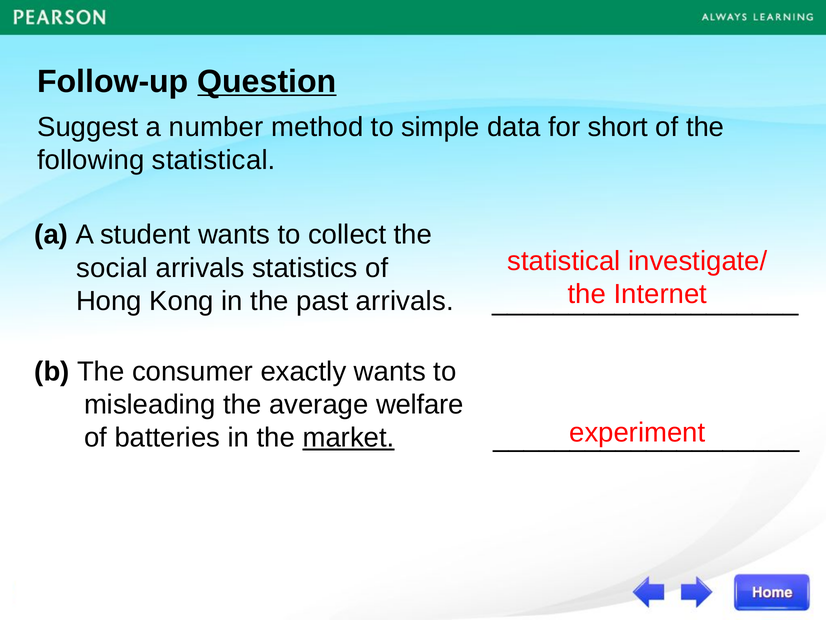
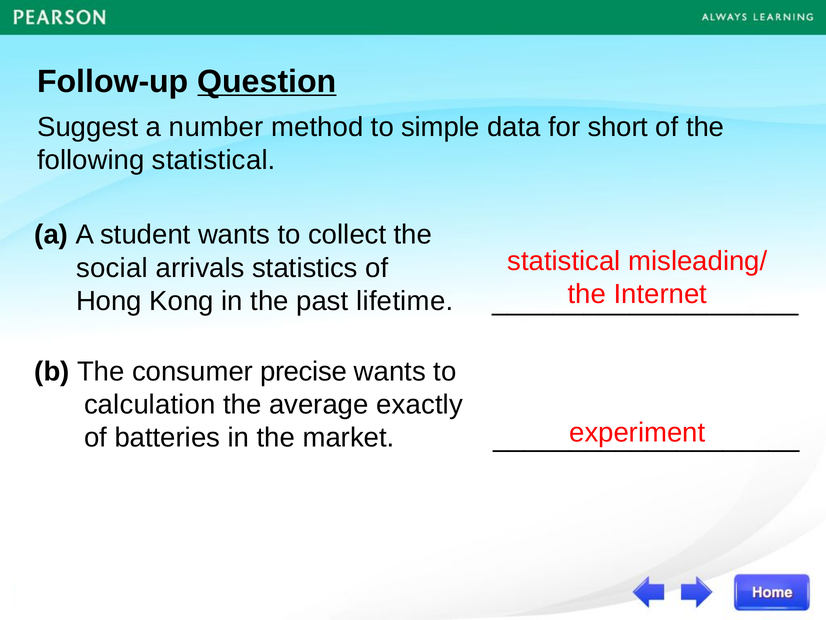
investigate/: investigate/ -> misleading/
past arrivals: arrivals -> lifetime
exactly: exactly -> precise
misleading: misleading -> calculation
welfare: welfare -> exactly
market underline: present -> none
